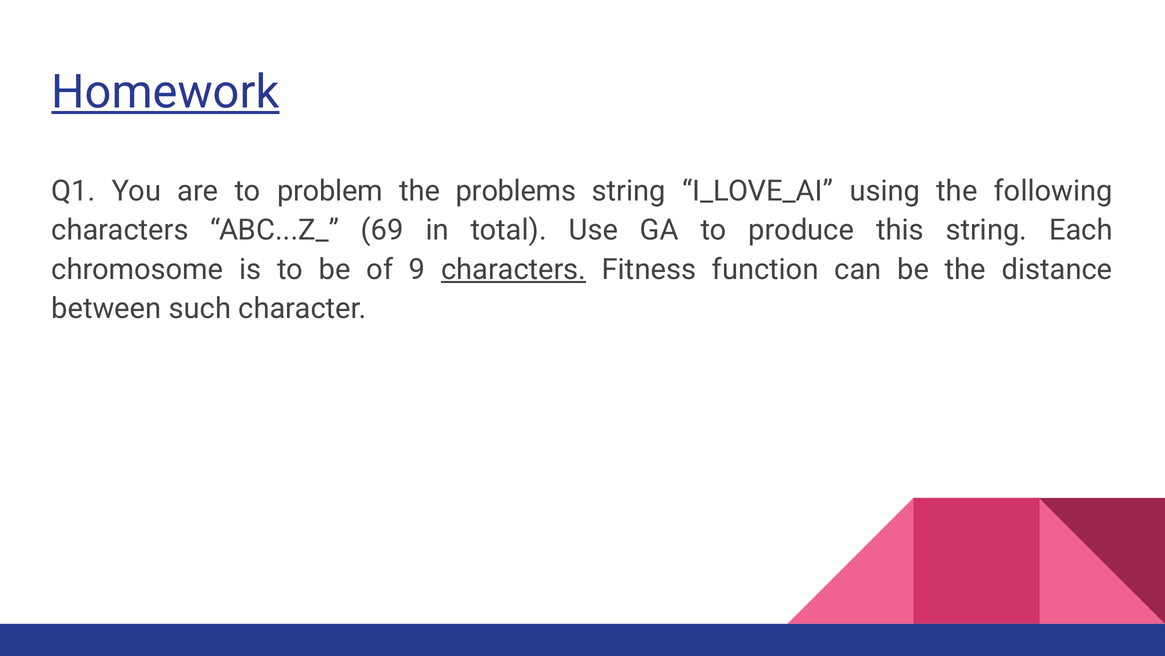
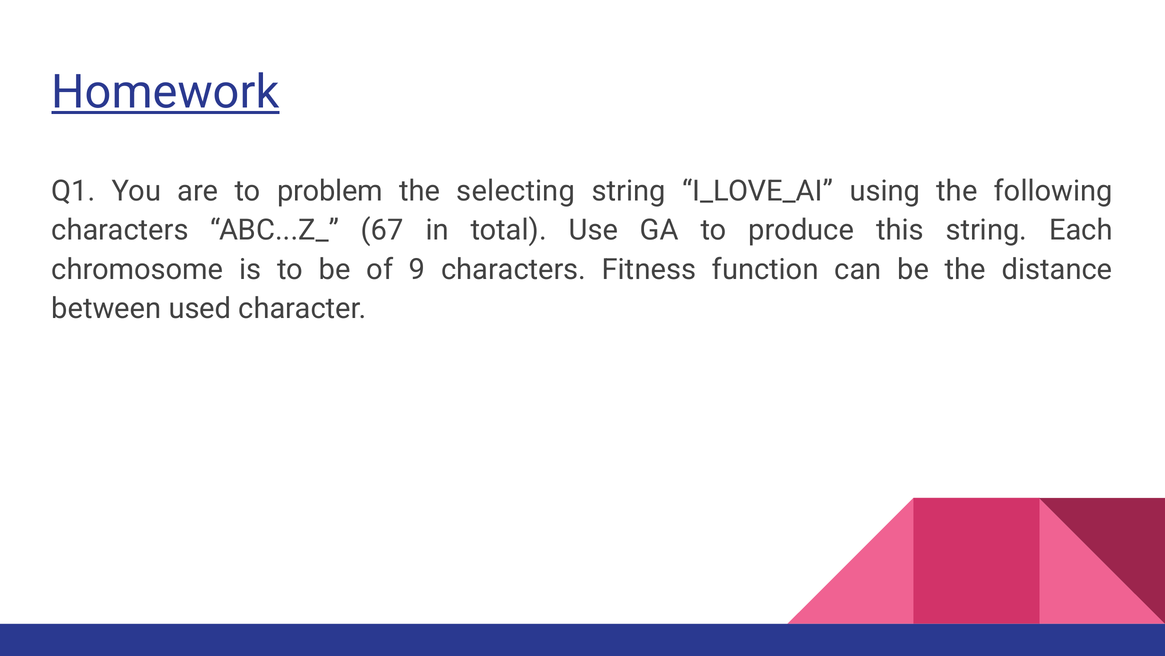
problems: problems -> selecting
69: 69 -> 67
characters at (514, 269) underline: present -> none
such: such -> used
